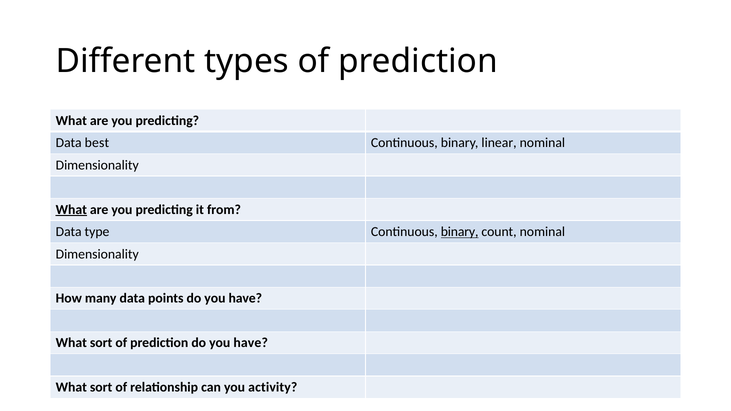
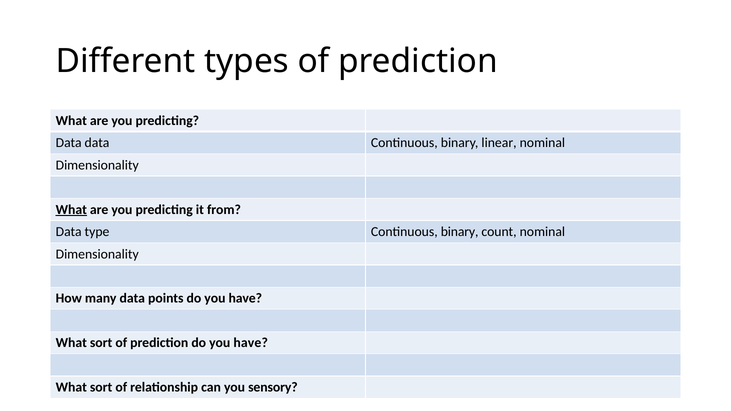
Data best: best -> data
binary at (460, 232) underline: present -> none
activity: activity -> sensory
